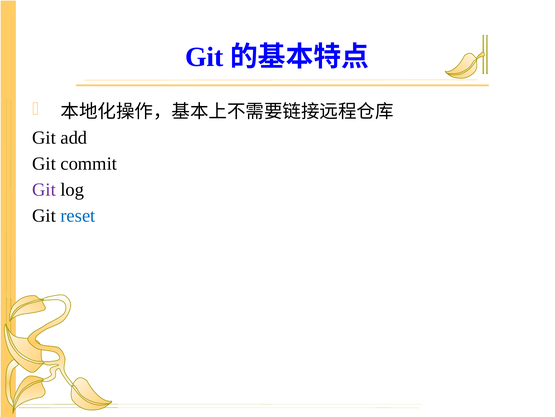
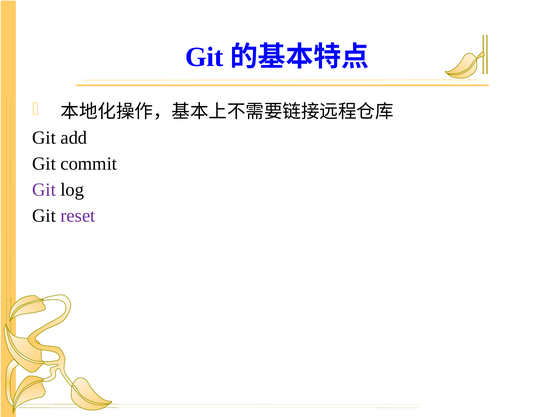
reset colour: blue -> purple
